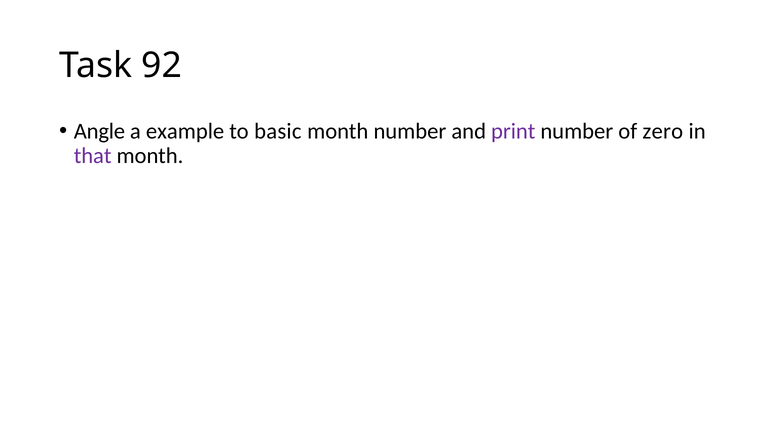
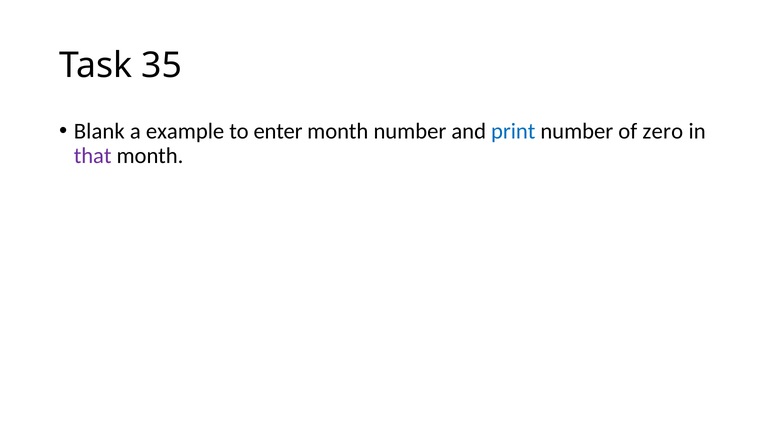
92: 92 -> 35
Angle: Angle -> Blank
basic: basic -> enter
print colour: purple -> blue
